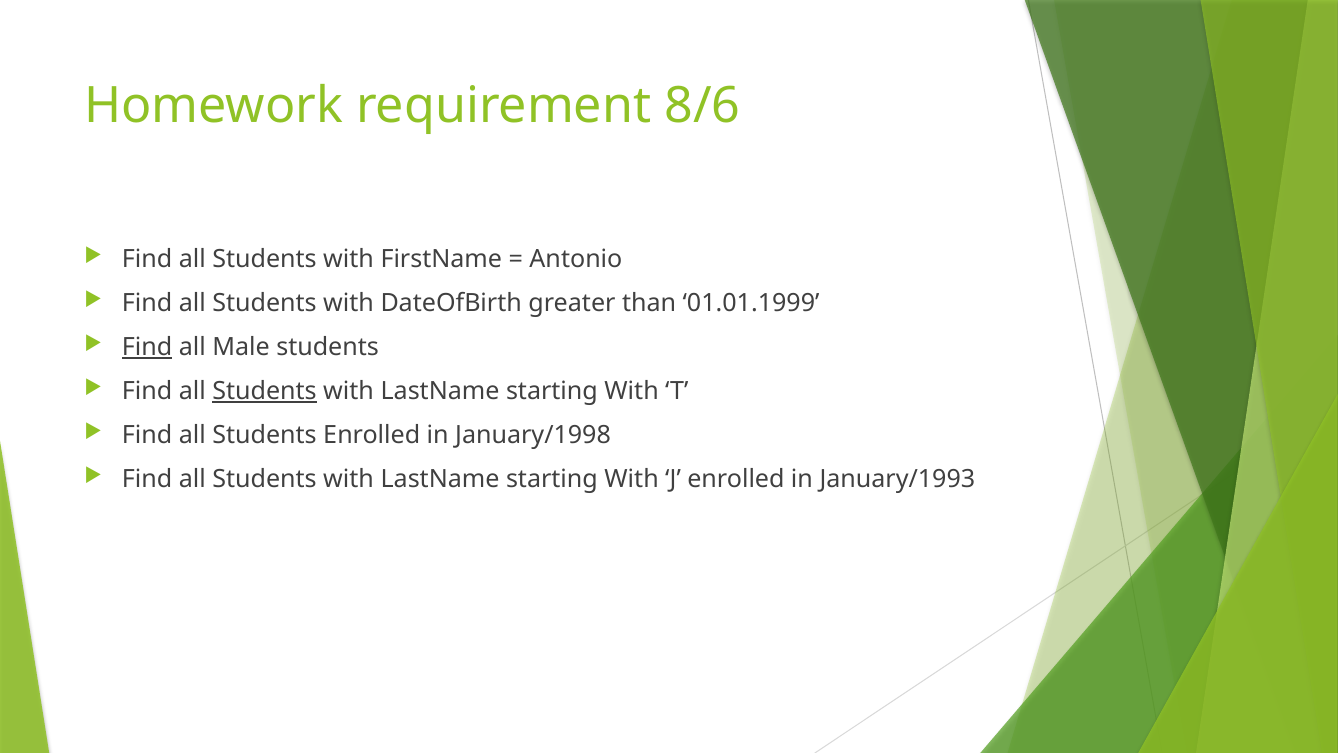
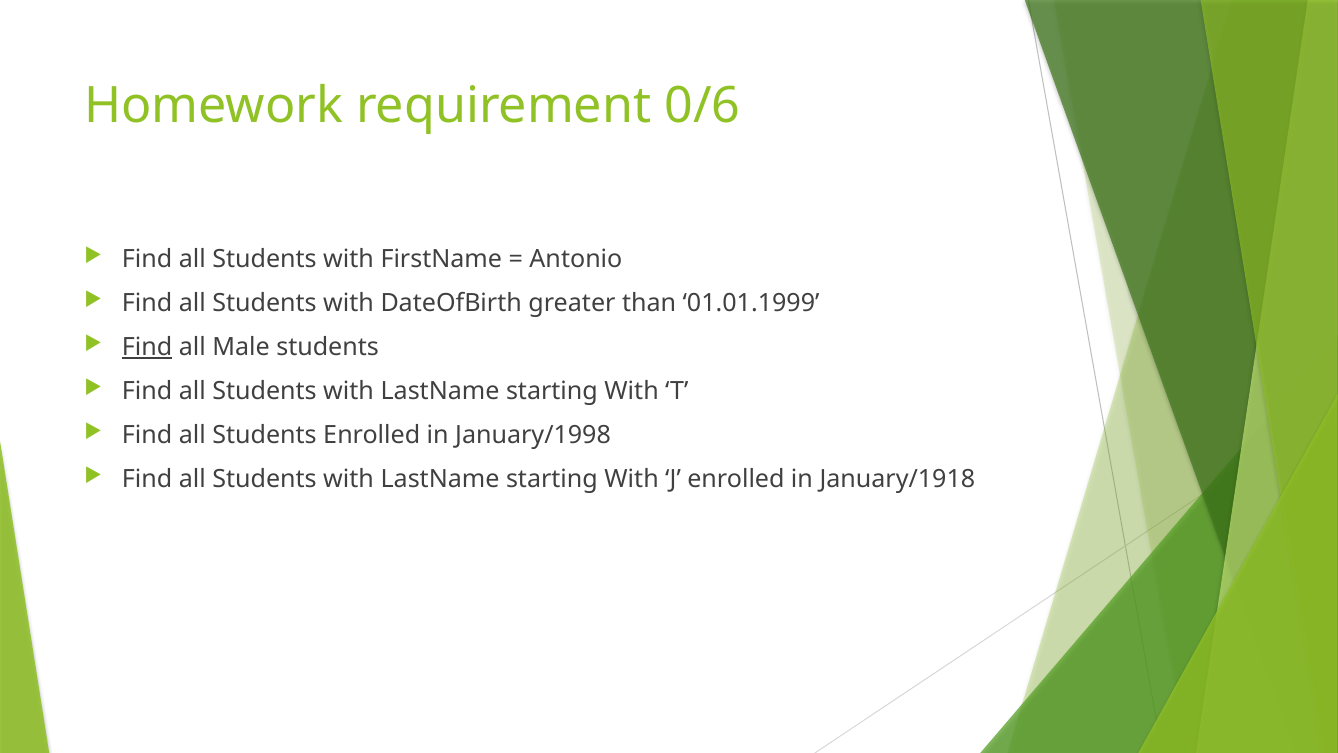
8/6: 8/6 -> 0/6
Students at (265, 391) underline: present -> none
January/1993: January/1993 -> January/1918
